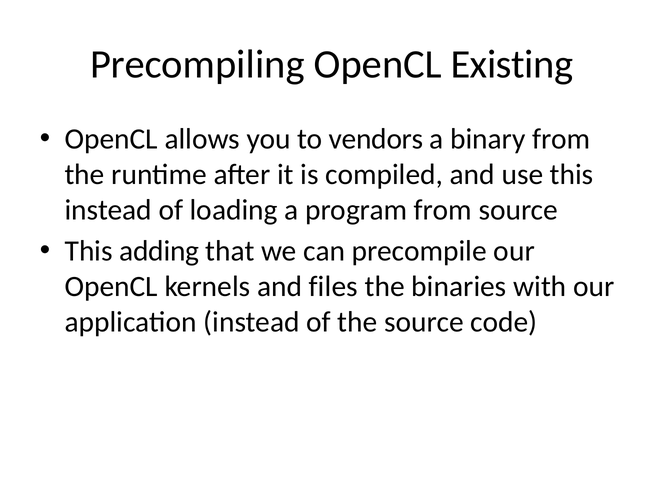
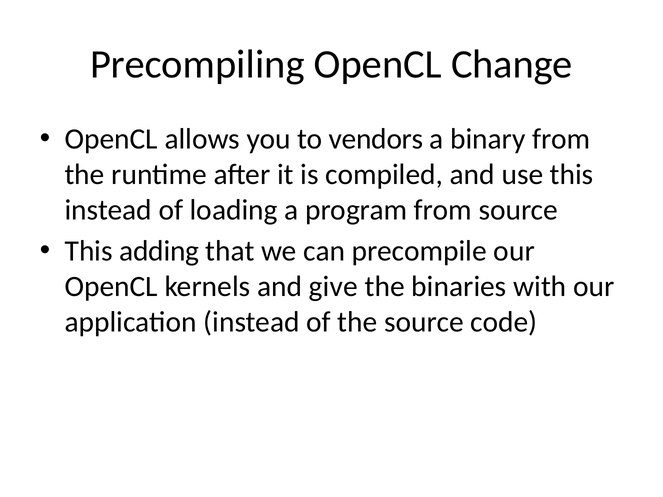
Existing: Existing -> Change
files: files -> give
